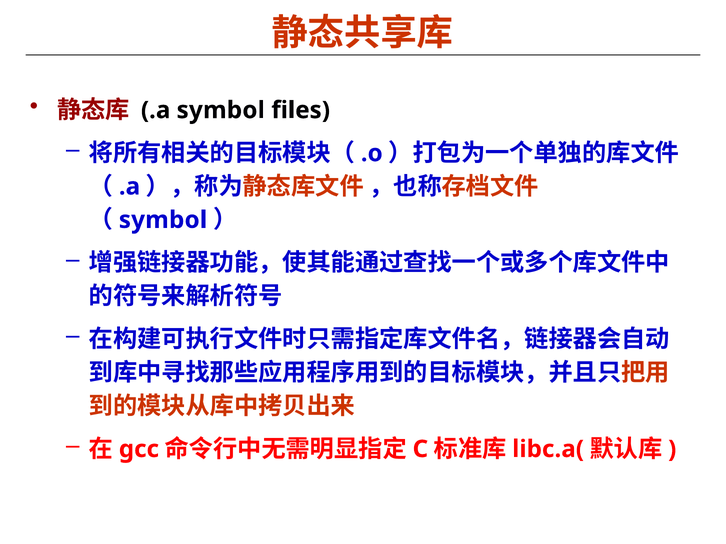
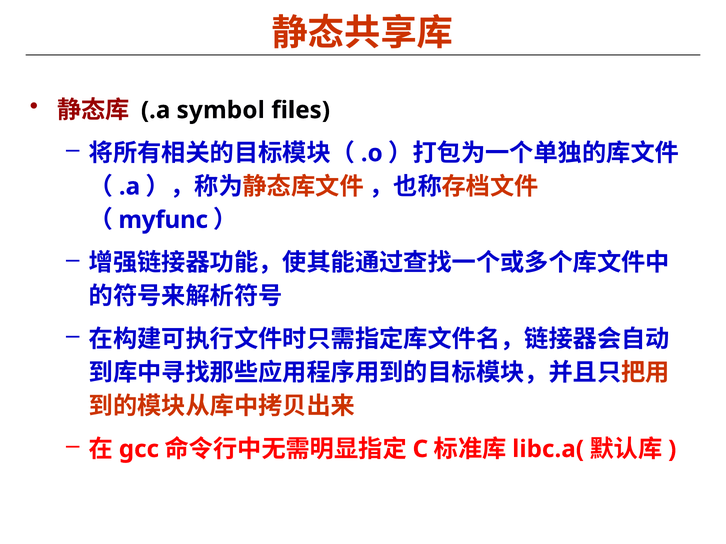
symbol at (163, 220): symbol -> myfunc
